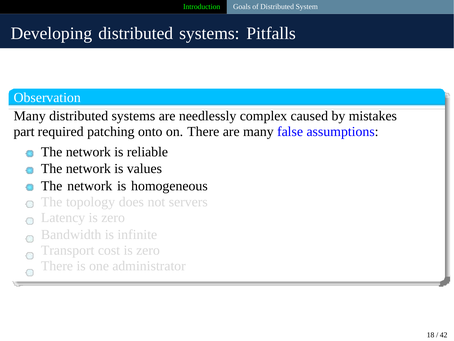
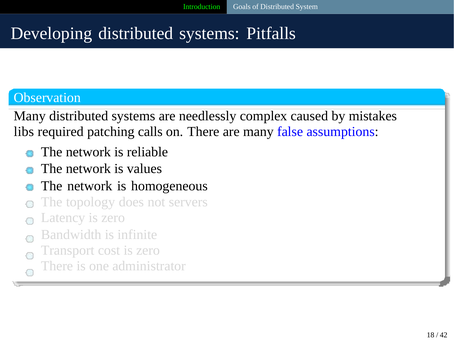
part: part -> libs
onto: onto -> calls
